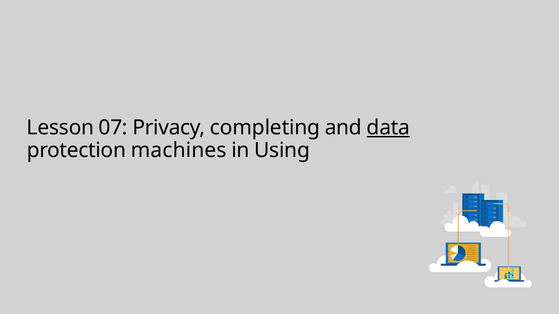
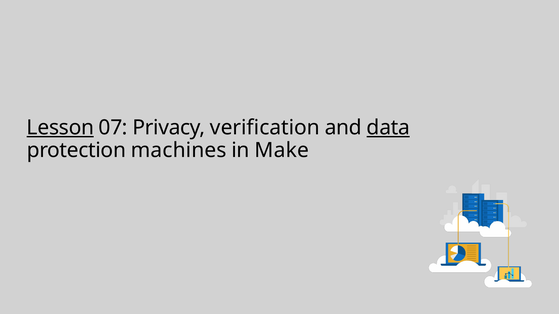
Lesson underline: none -> present
completing: completing -> verification
Using: Using -> Make
